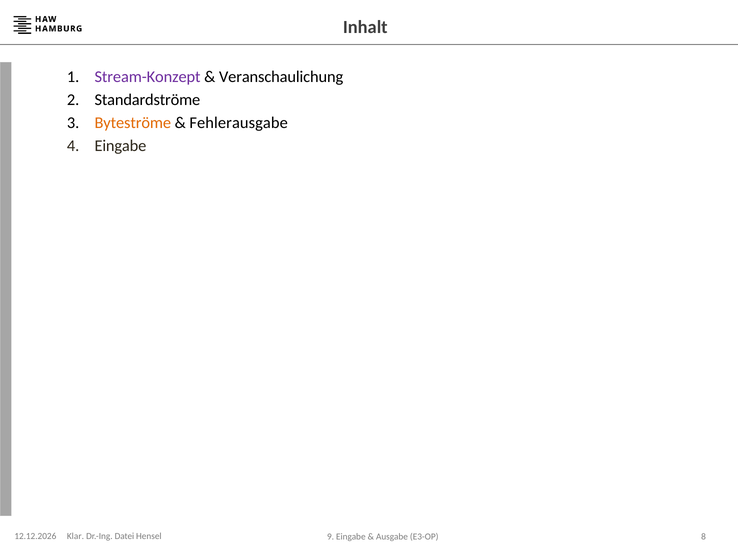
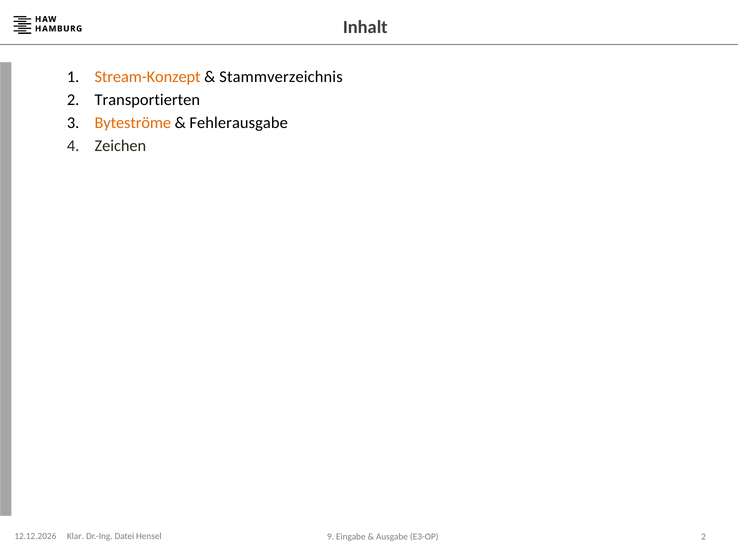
Stream-Konzept colour: purple -> orange
Veranschaulichung: Veranschaulichung -> Stammverzeichnis
Standardströme: Standardströme -> Transportierten
4 Eingabe: Eingabe -> Zeichen
Hensel 8: 8 -> 2
